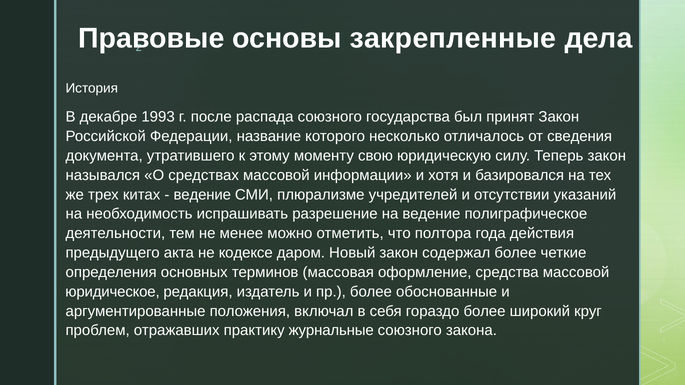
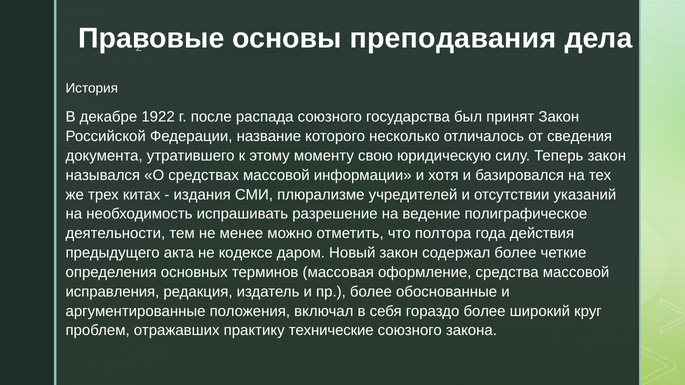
закрепленные: закрепленные -> преподавания
1993: 1993 -> 1922
ведение at (202, 195): ведение -> издания
юридическое: юридическое -> исправления
журнальные: журнальные -> технические
